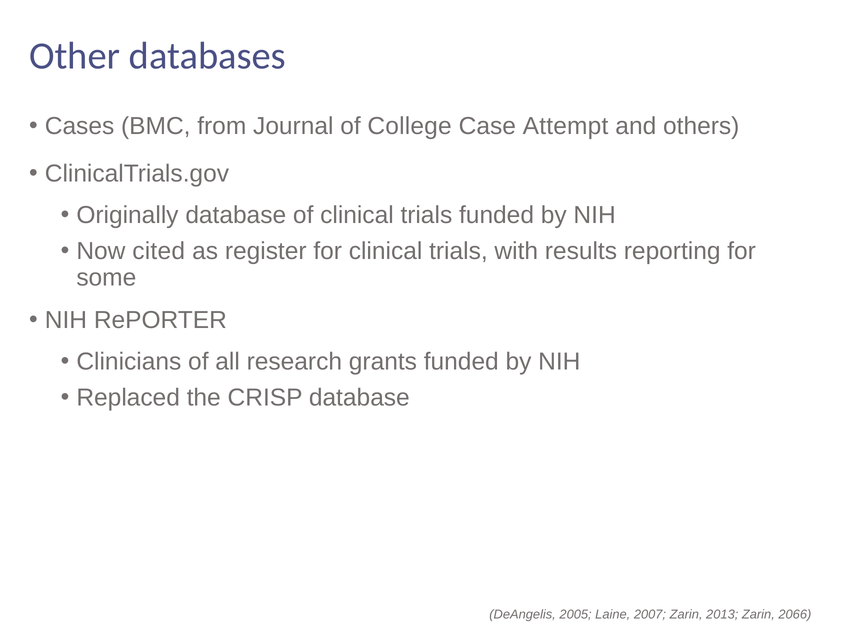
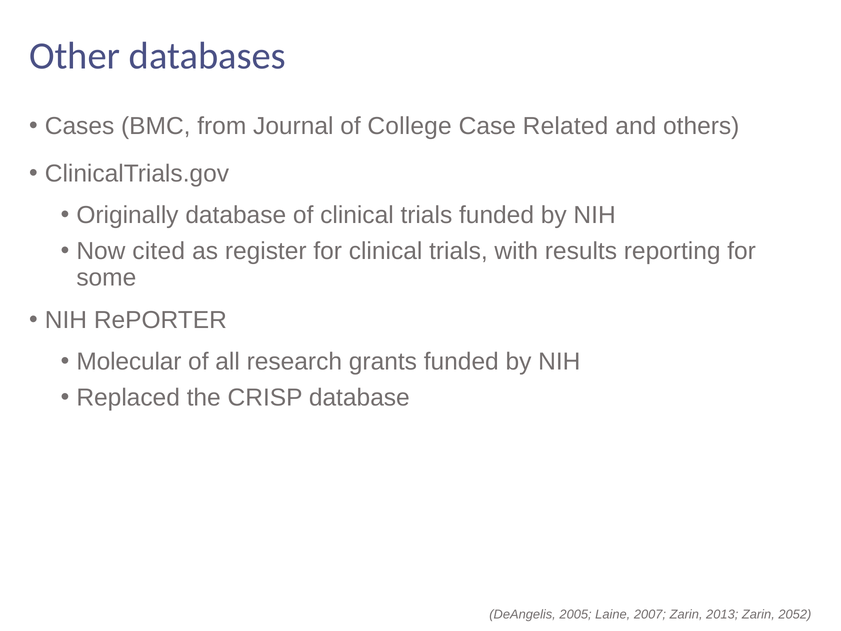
Attempt: Attempt -> Related
Clinicians: Clinicians -> Molecular
2066: 2066 -> 2052
